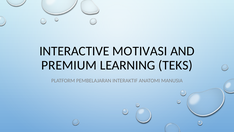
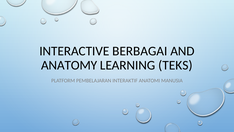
MOTIVASI: MOTIVASI -> BERBAGAI
PREMIUM: PREMIUM -> ANATOMY
